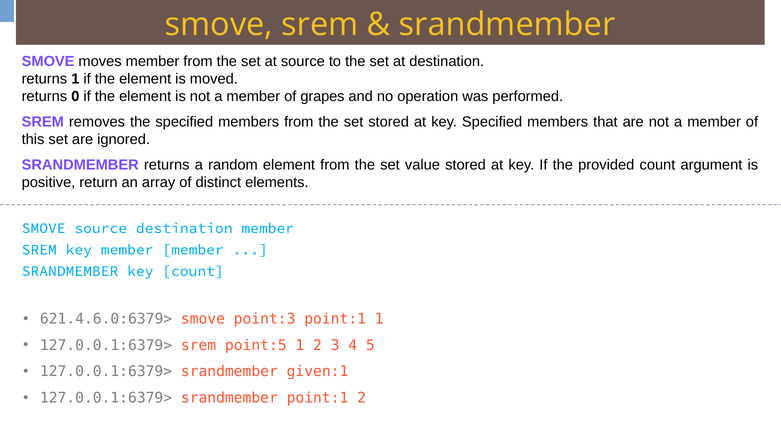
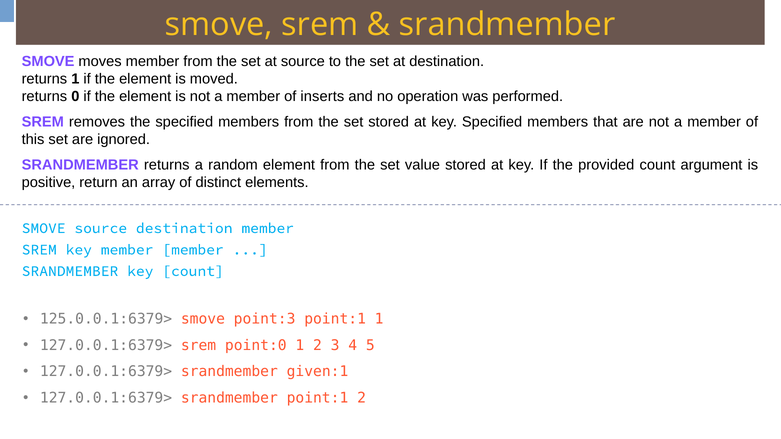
grapes: grapes -> inserts
621.4.6.0:6379>: 621.4.6.0:6379> -> 125.0.0.1:6379>
point:5: point:5 -> point:0
